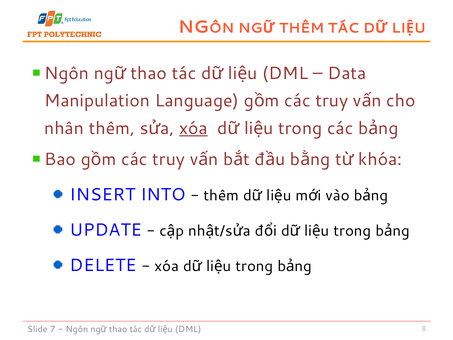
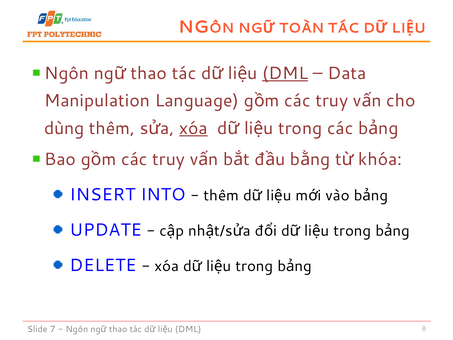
THÊM at (302, 28): THÊM -> TOÀN
DML at (285, 73) underline: none -> present
nhân: nhân -> dùng
